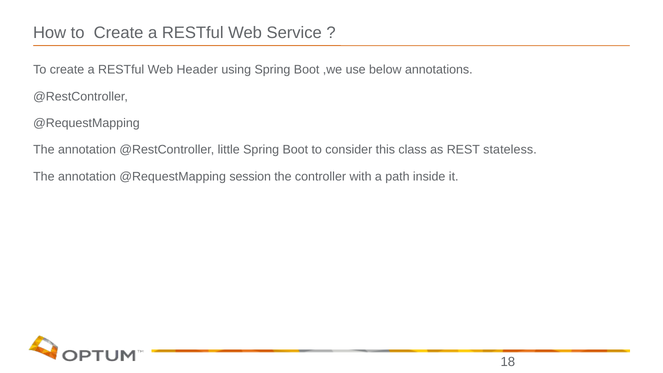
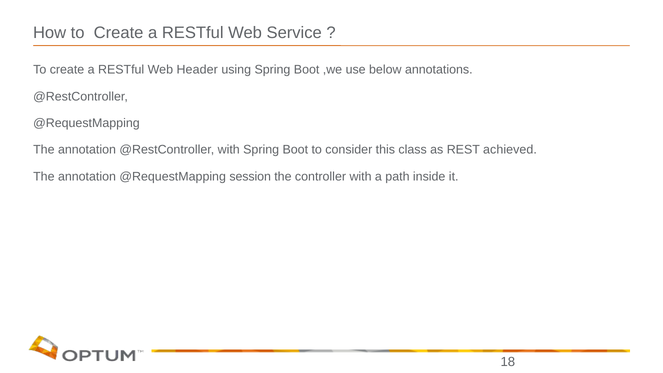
@RestController little: little -> with
stateless: stateless -> achieved
